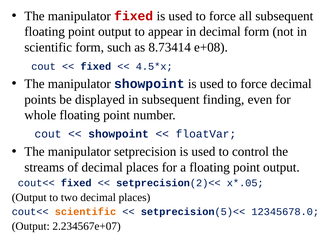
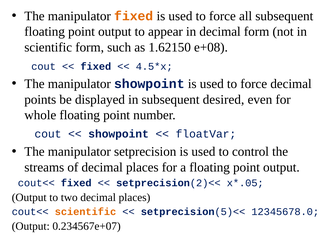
fixed at (134, 16) colour: red -> orange
8.73414: 8.73414 -> 1.62150
finding: finding -> desired
2.234567e+07: 2.234567e+07 -> 0.234567e+07
